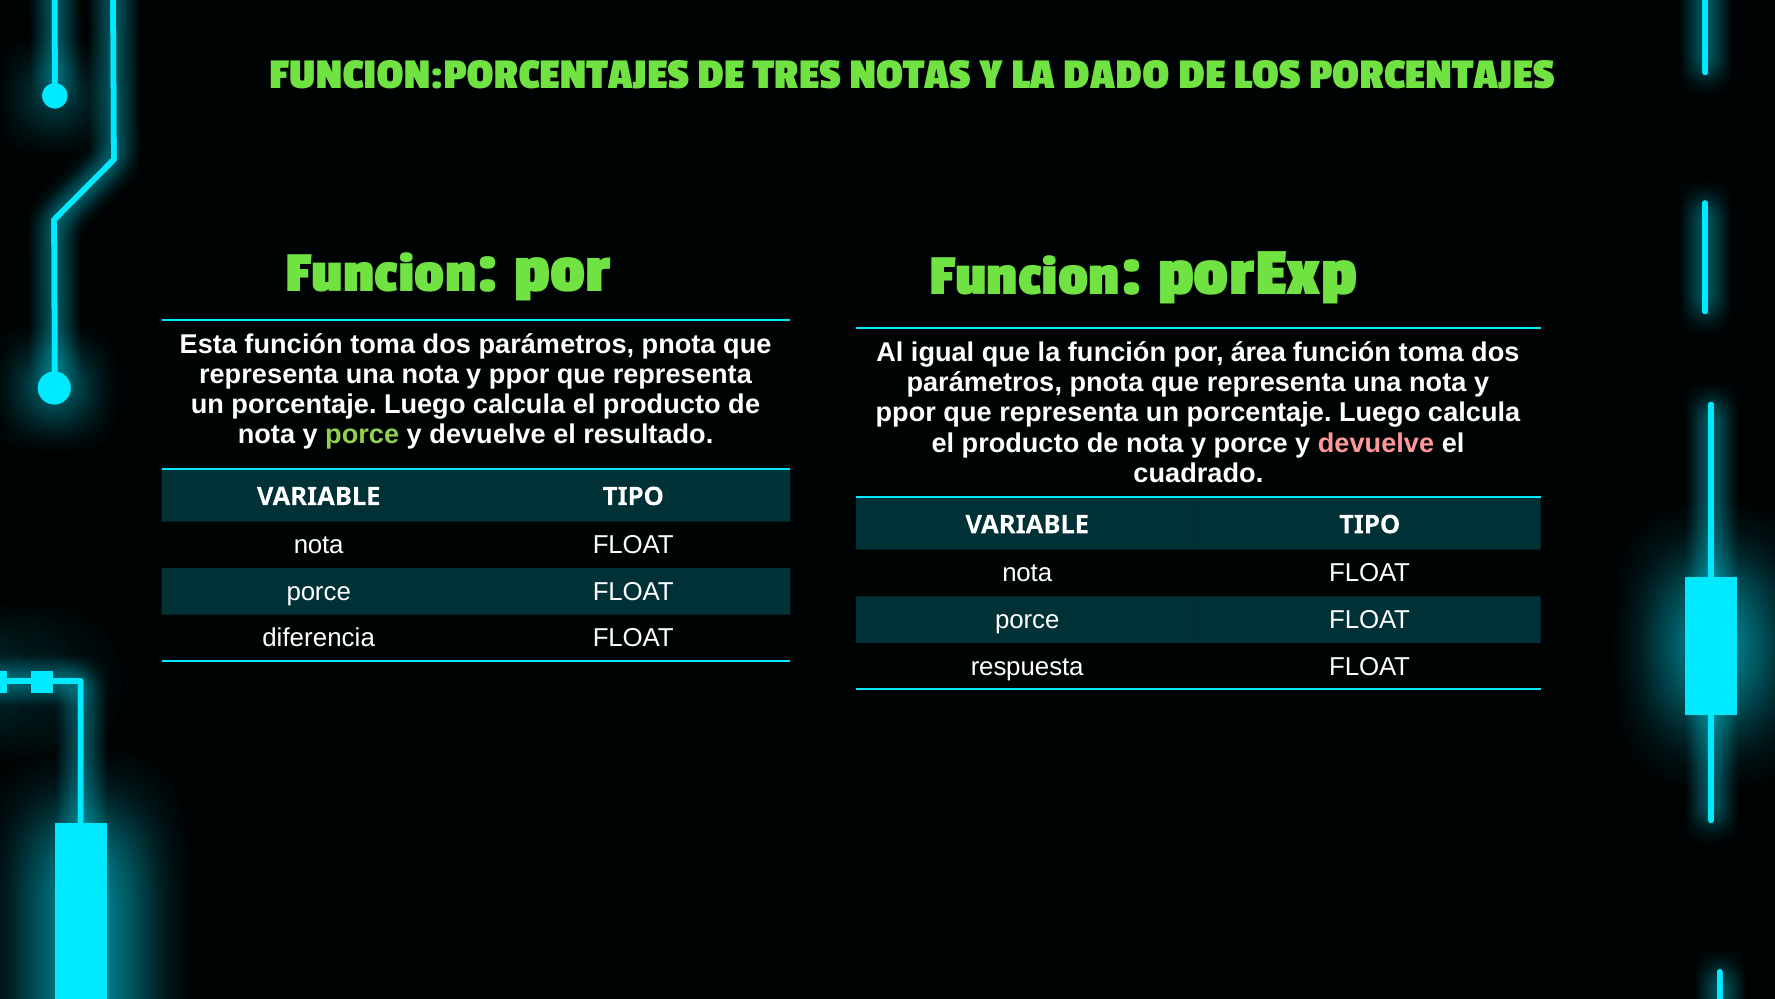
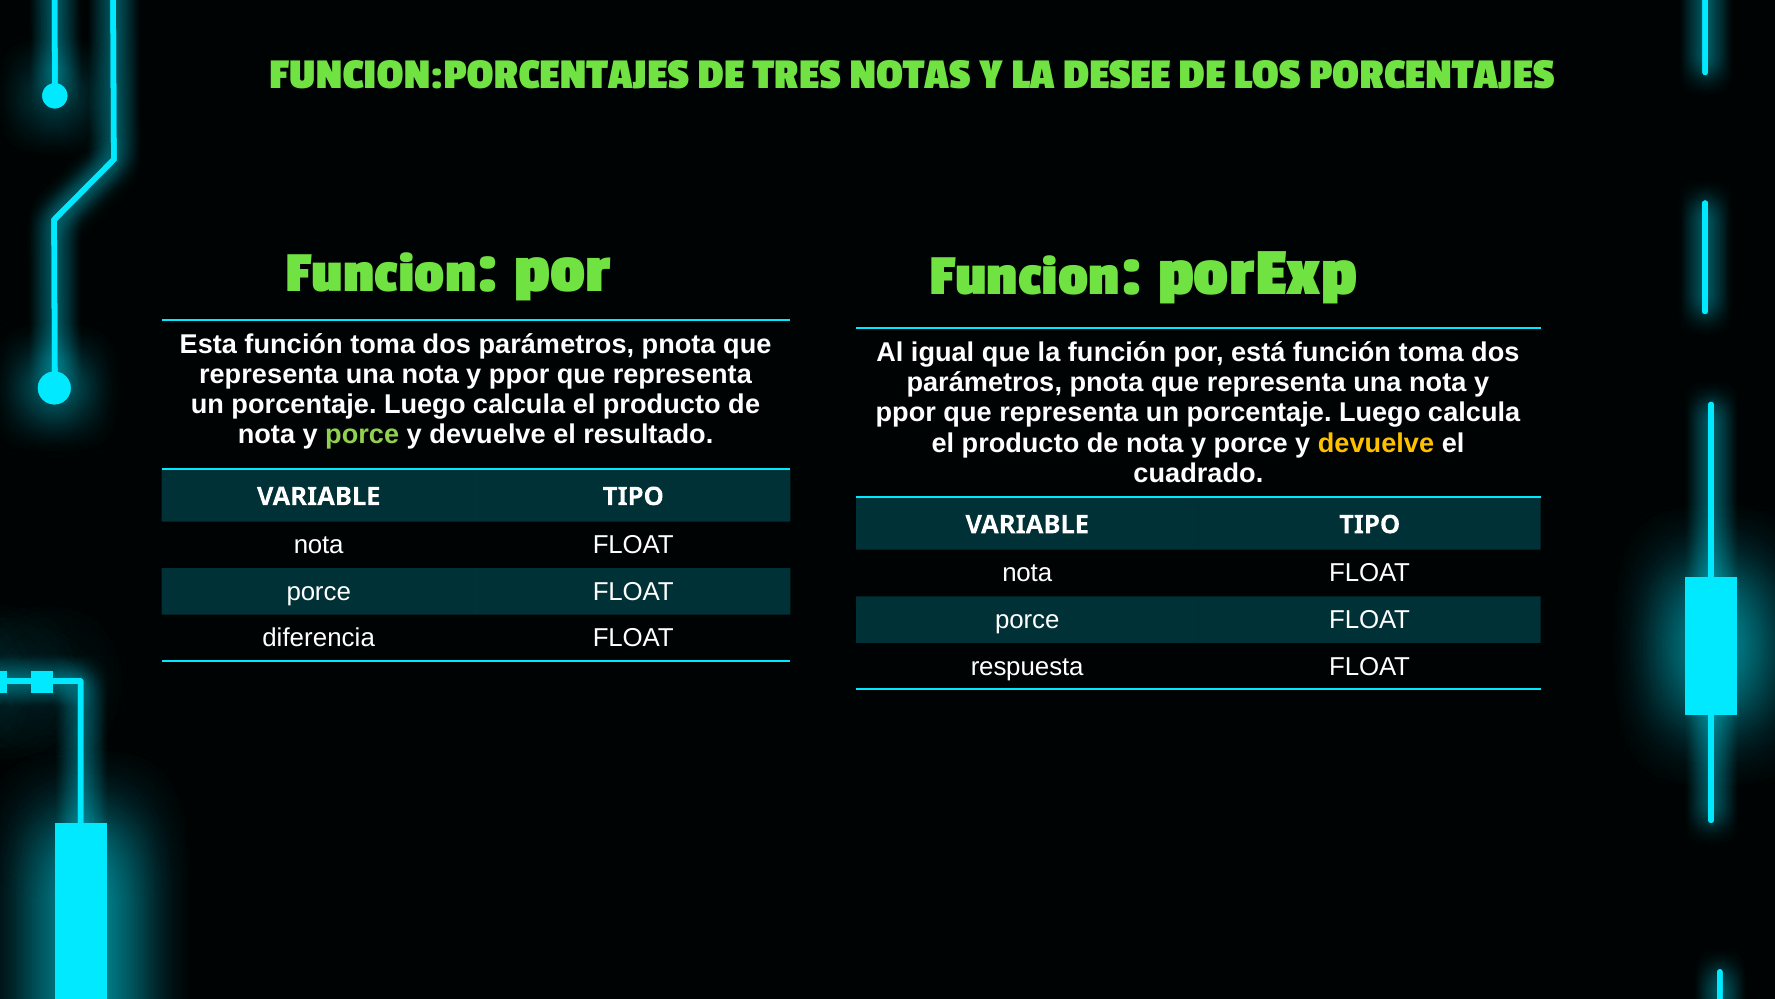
DADO: DADO -> DESEE
área: área -> está
devuelve at (1376, 443) colour: pink -> yellow
